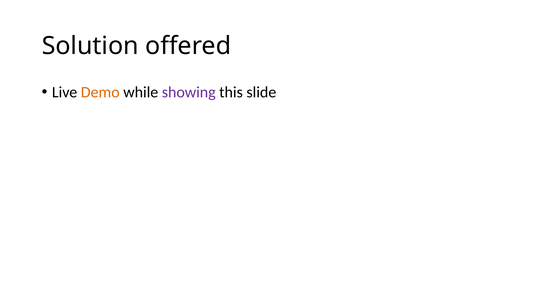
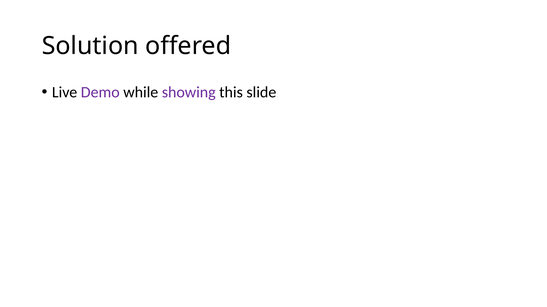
Demo colour: orange -> purple
